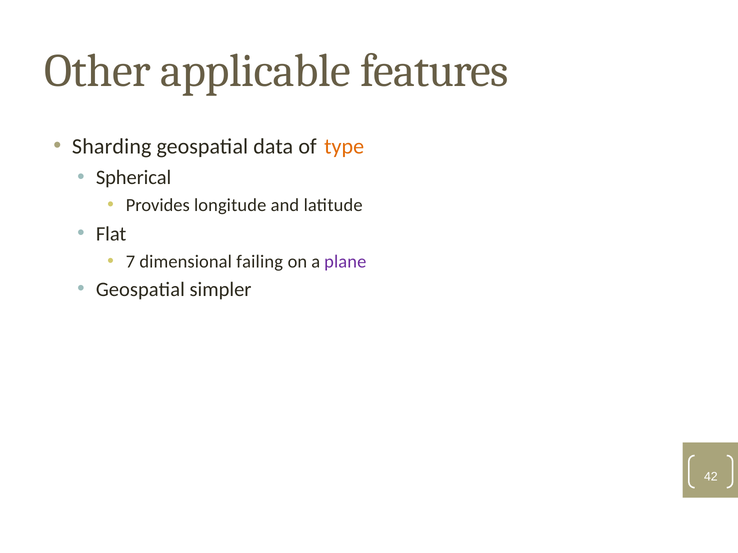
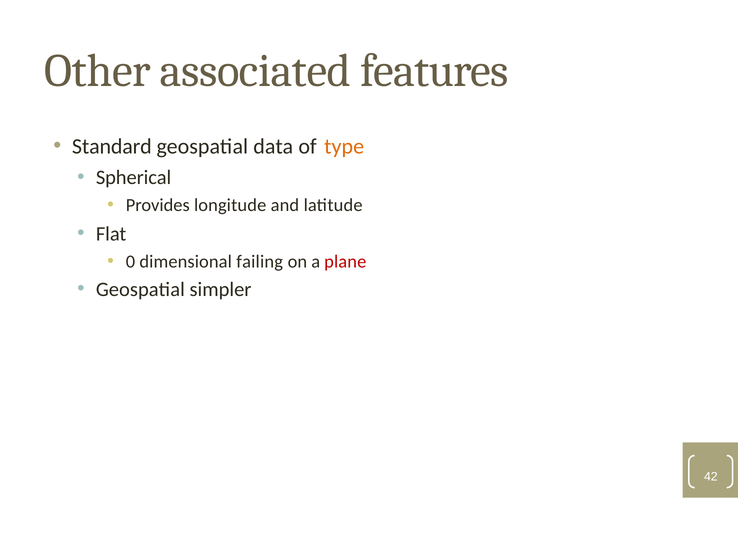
applicable: applicable -> associated
Sharding: Sharding -> Standard
7: 7 -> 0
plane colour: purple -> red
